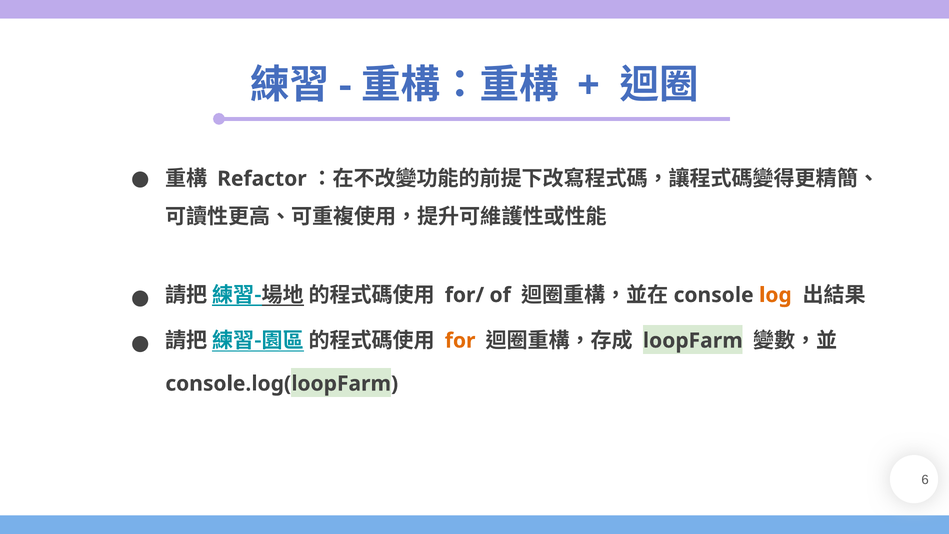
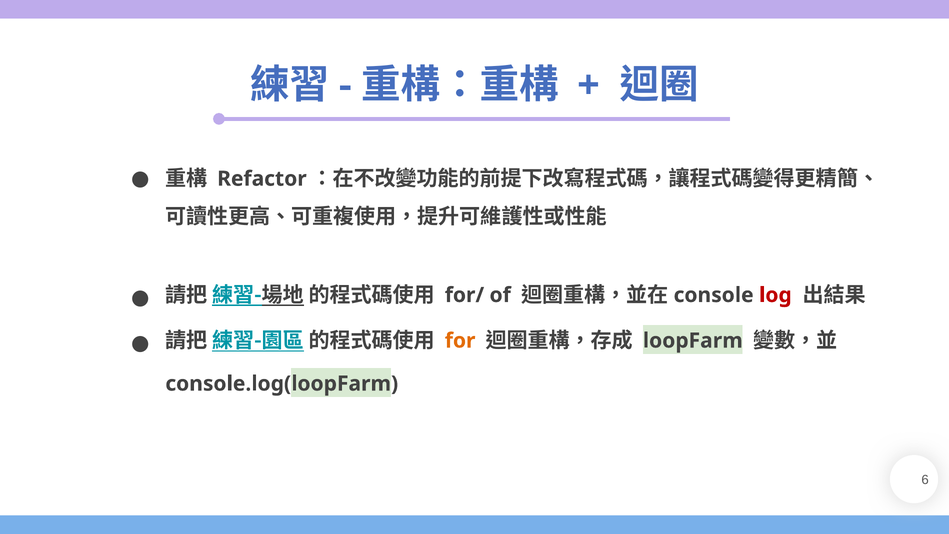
log colour: orange -> red
